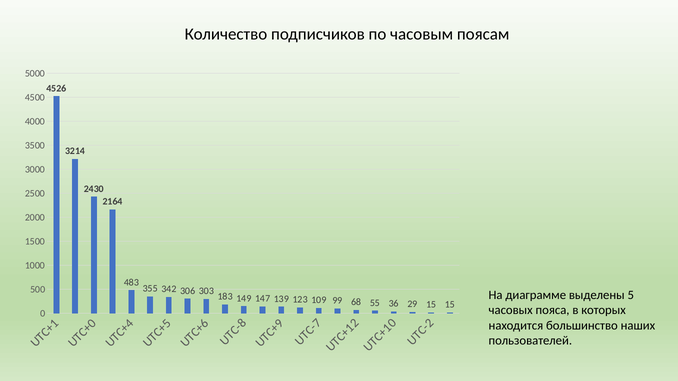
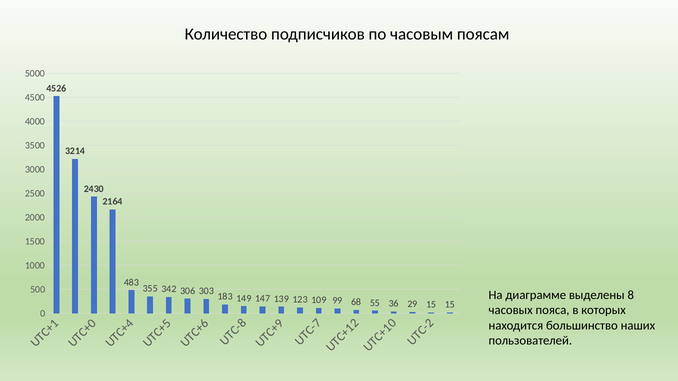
выделены 5: 5 -> 8
